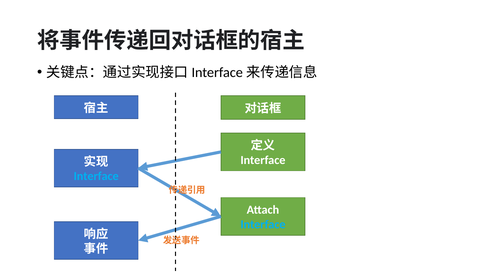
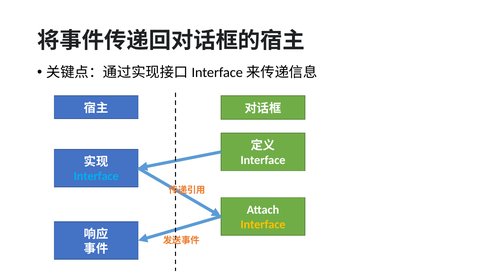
Interface at (263, 225) colour: light blue -> yellow
